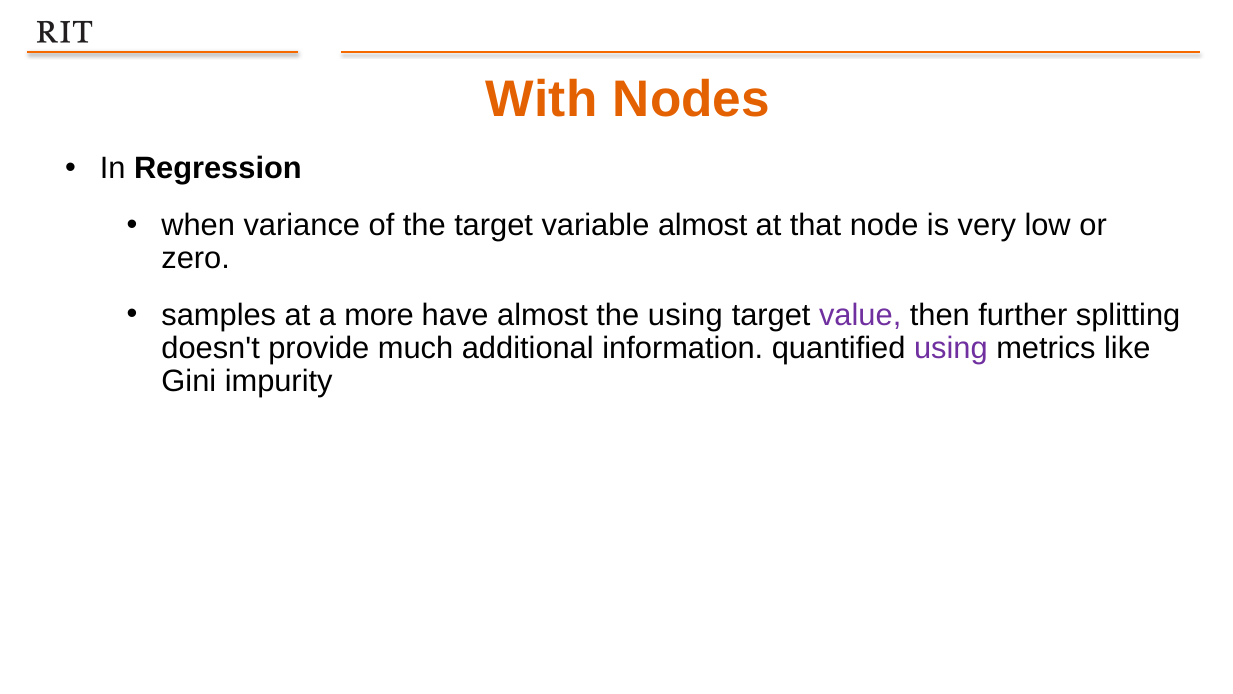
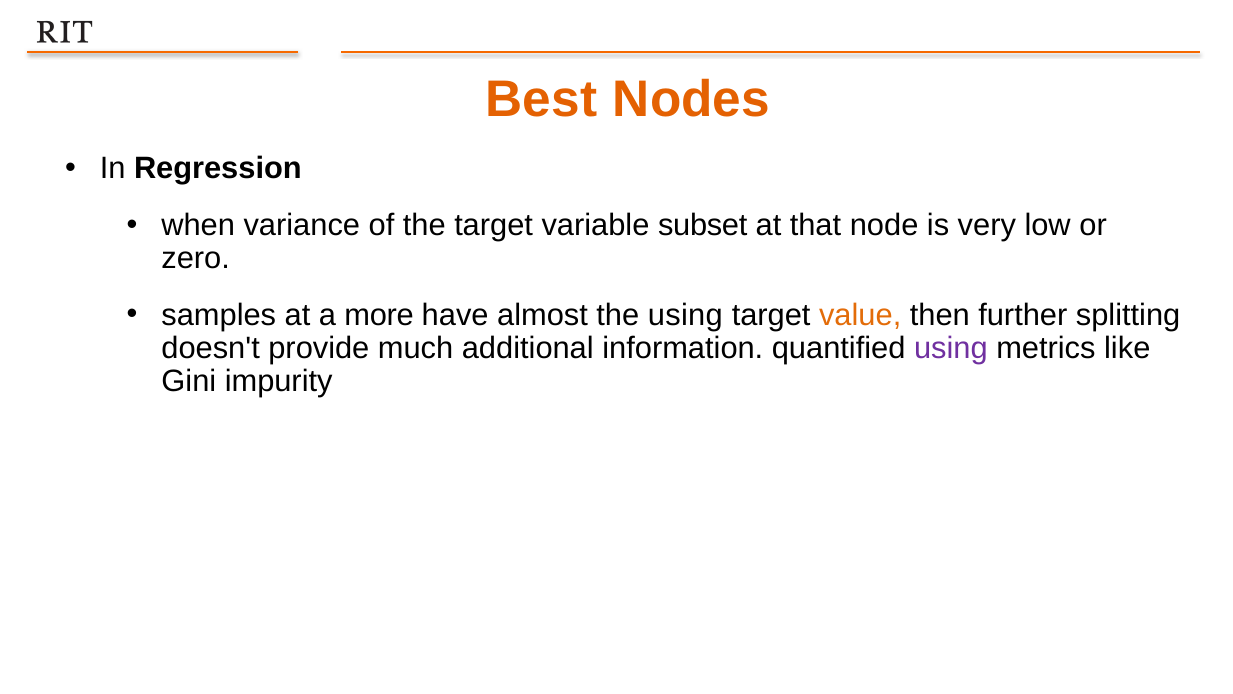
With: With -> Best
variable almost: almost -> subset
value colour: purple -> orange
